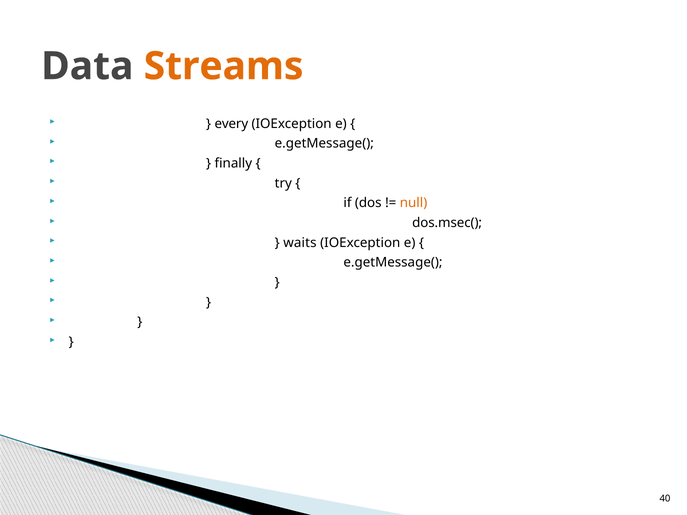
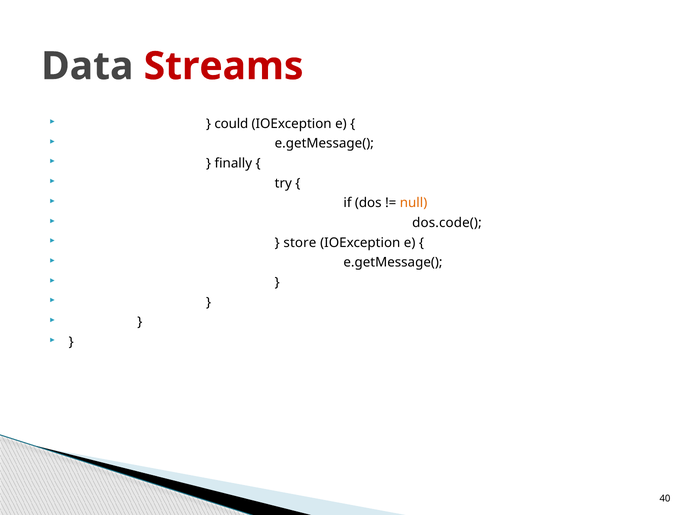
Streams colour: orange -> red
every: every -> could
dos.msec(: dos.msec( -> dos.code(
waits: waits -> store
